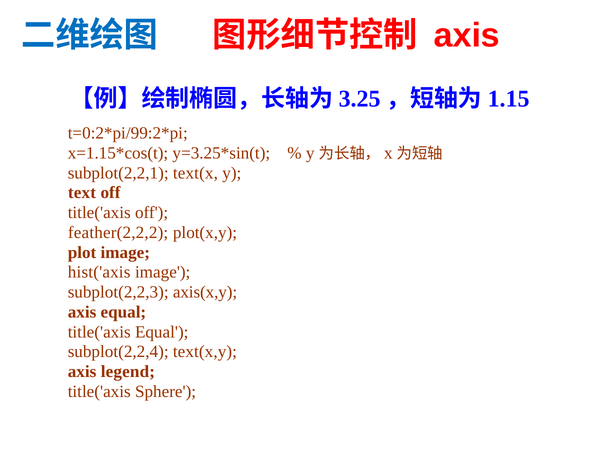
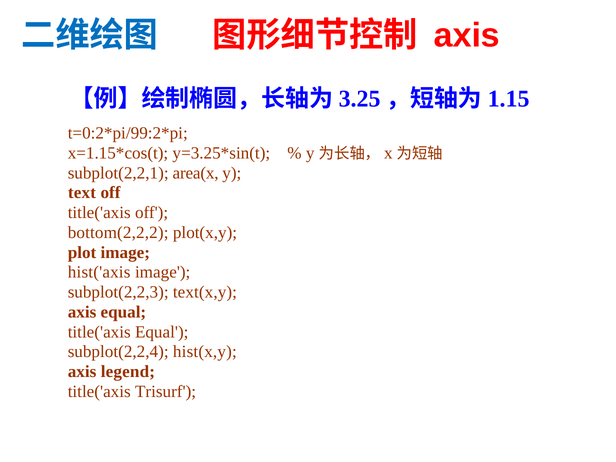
text(x: text(x -> area(x
feather(2,2,2: feather(2,2,2 -> bottom(2,2,2
axis(x,y: axis(x,y -> text(x,y
text(x,y: text(x,y -> hist(x,y
Sphere: Sphere -> Trisurf
